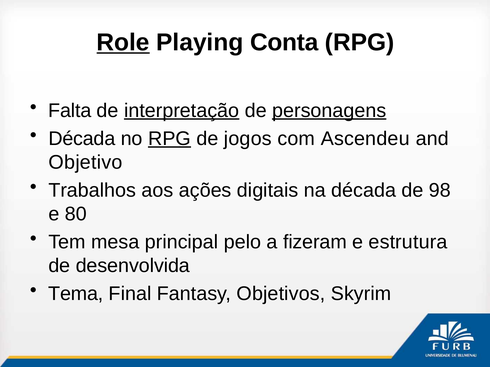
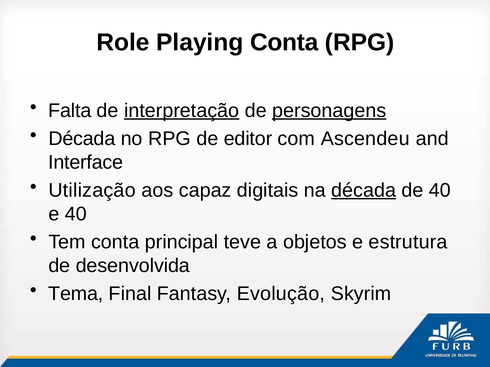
Role underline: present -> none
RPG at (170, 139) underline: present -> none
jogos: jogos -> editor
Objetivo: Objetivo -> Interface
Trabalhos: Trabalhos -> Utilização
ações: ações -> capaz
década at (364, 190) underline: none -> present
de 98: 98 -> 40
e 80: 80 -> 40
Tem mesa: mesa -> conta
pelo: pelo -> teve
fizeram: fizeram -> objetos
Objetivos: Objetivos -> Evolução
